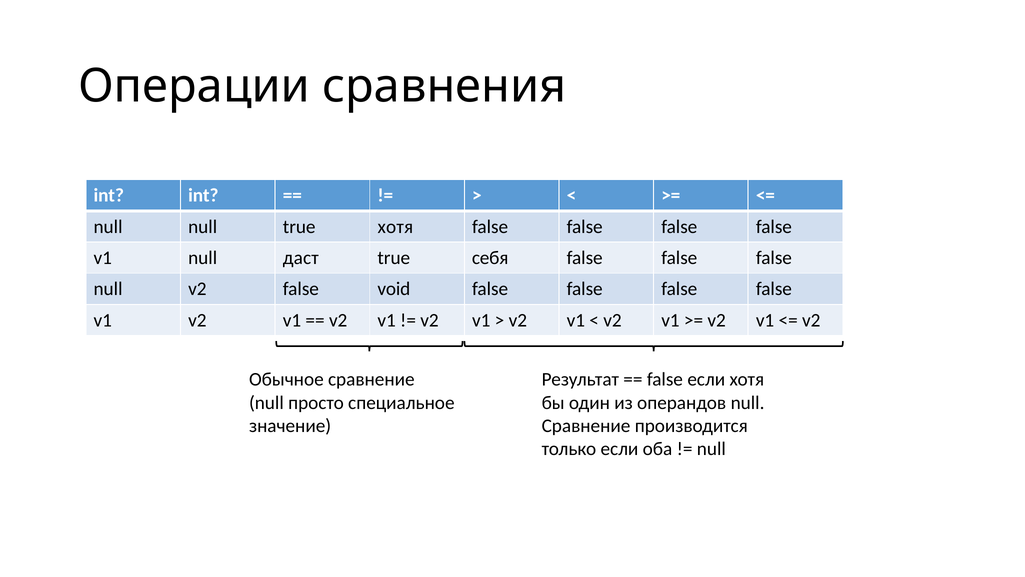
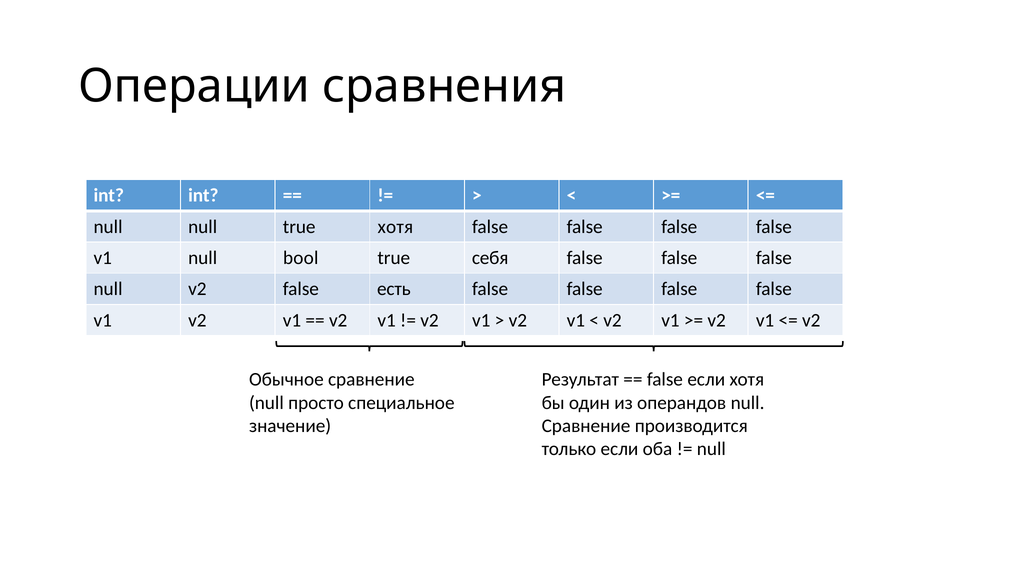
даст: даст -> bool
void: void -> есть
